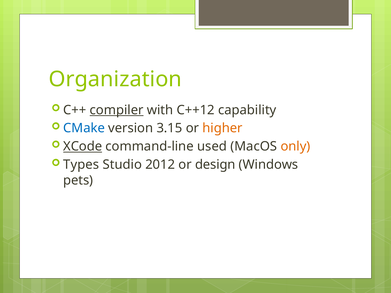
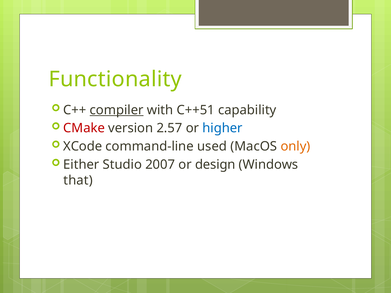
Organization: Organization -> Functionality
C++12: C++12 -> C++51
CMake colour: blue -> red
3.15: 3.15 -> 2.57
higher colour: orange -> blue
XCode underline: present -> none
Types: Types -> Either
2012: 2012 -> 2007
pets: pets -> that
